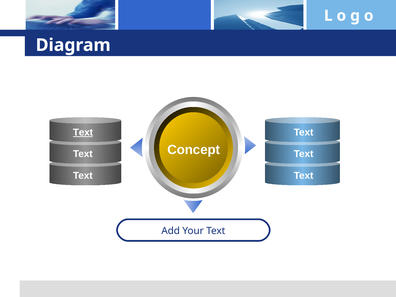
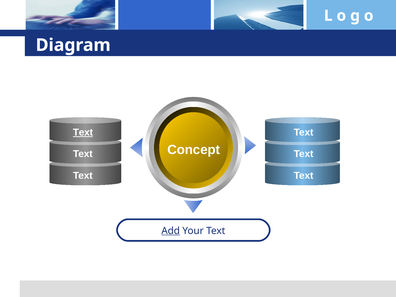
Add underline: none -> present
